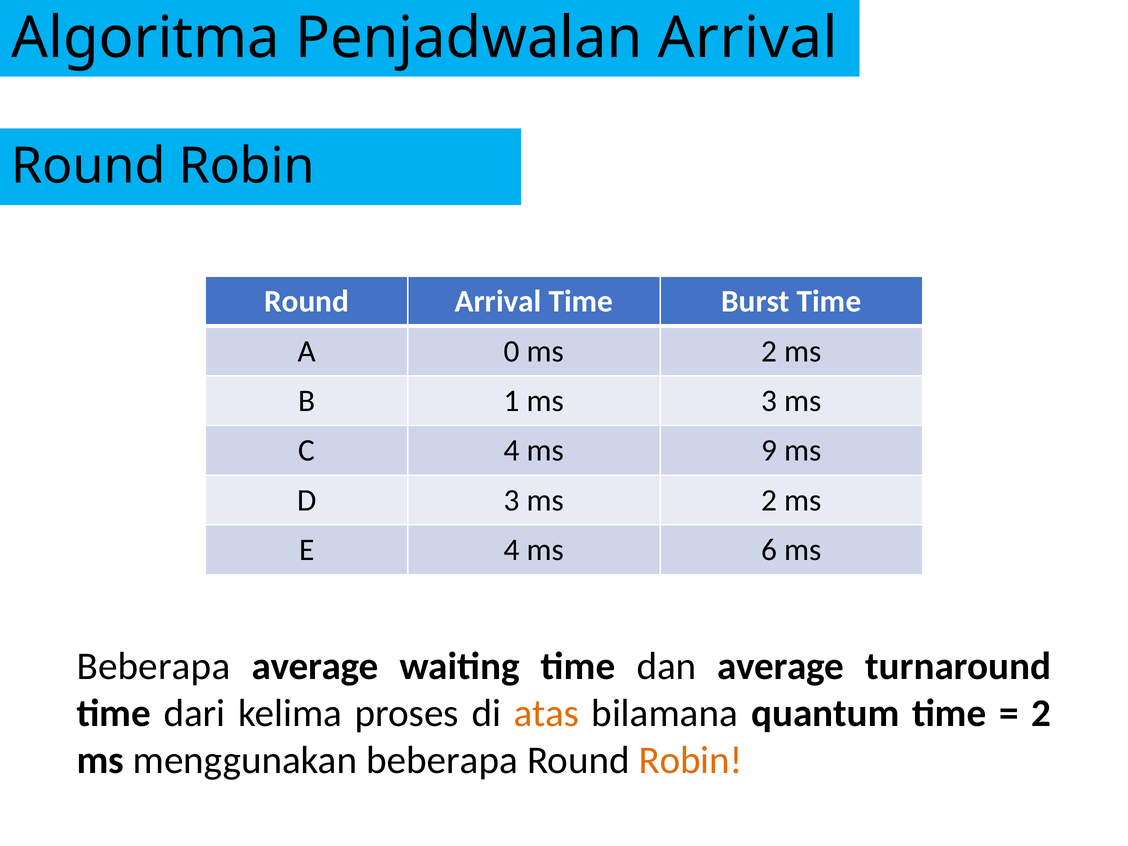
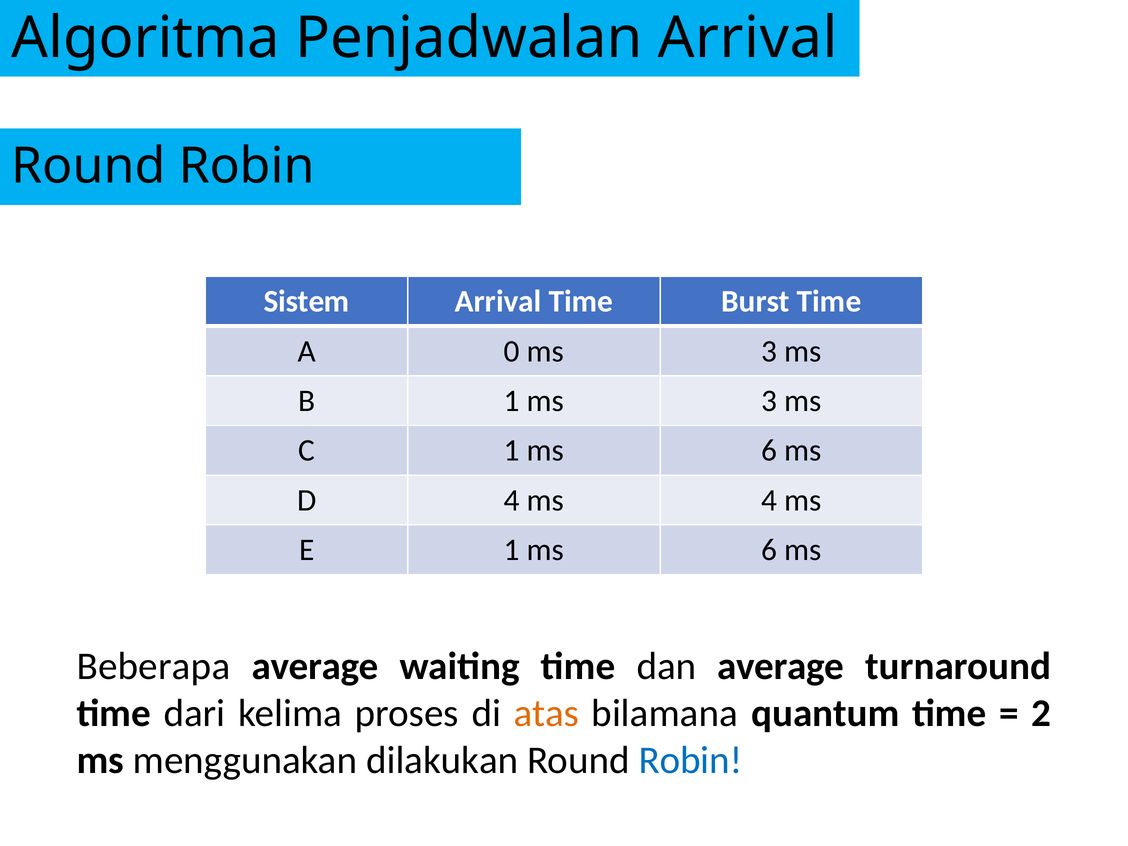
Round at (307, 302): Round -> Sistem
0 ms 2: 2 -> 3
C 4: 4 -> 1
9 at (769, 451): 9 -> 6
D 3: 3 -> 4
2 at (769, 500): 2 -> 4
E 4: 4 -> 1
menggunakan beberapa: beberapa -> dilakukan
Robin at (690, 760) colour: orange -> blue
